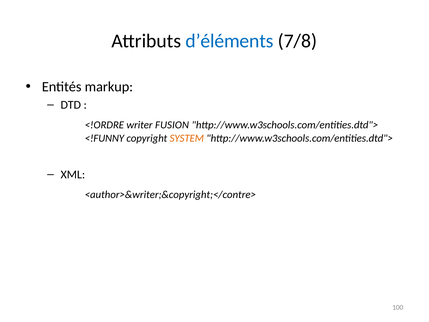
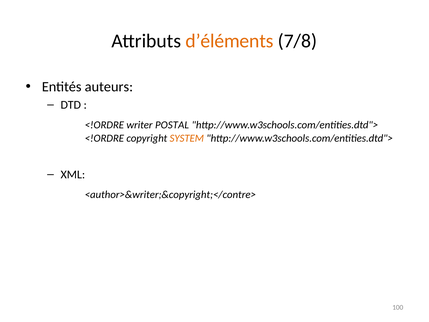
d’éléments colour: blue -> orange
markup: markup -> auteurs
FUSION: FUSION -> POSTAL
<!FUNNY at (104, 138): <!FUNNY -> <!ORDRE
